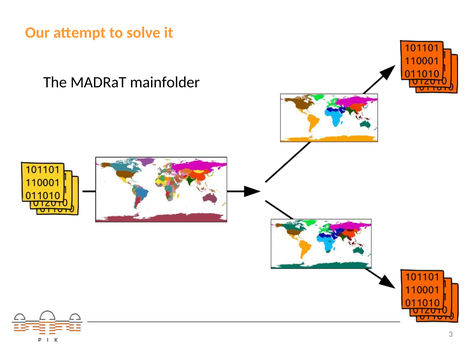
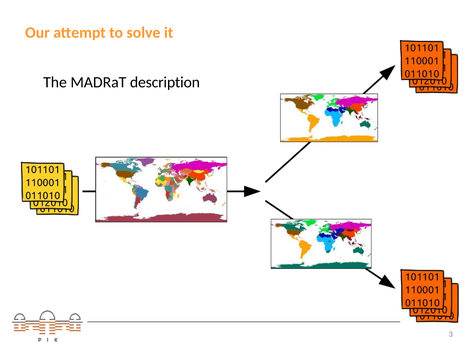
mainfolder: mainfolder -> description
